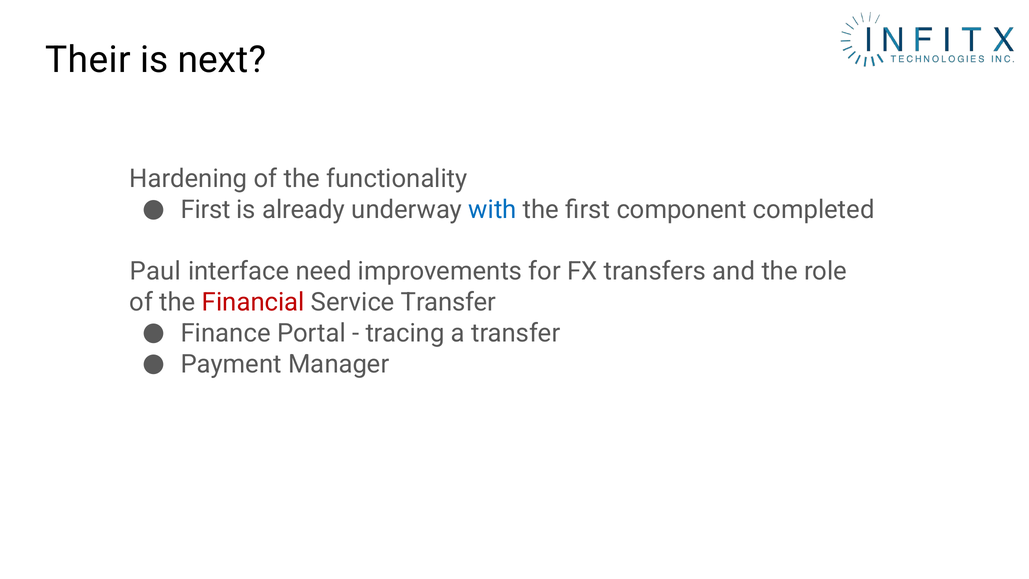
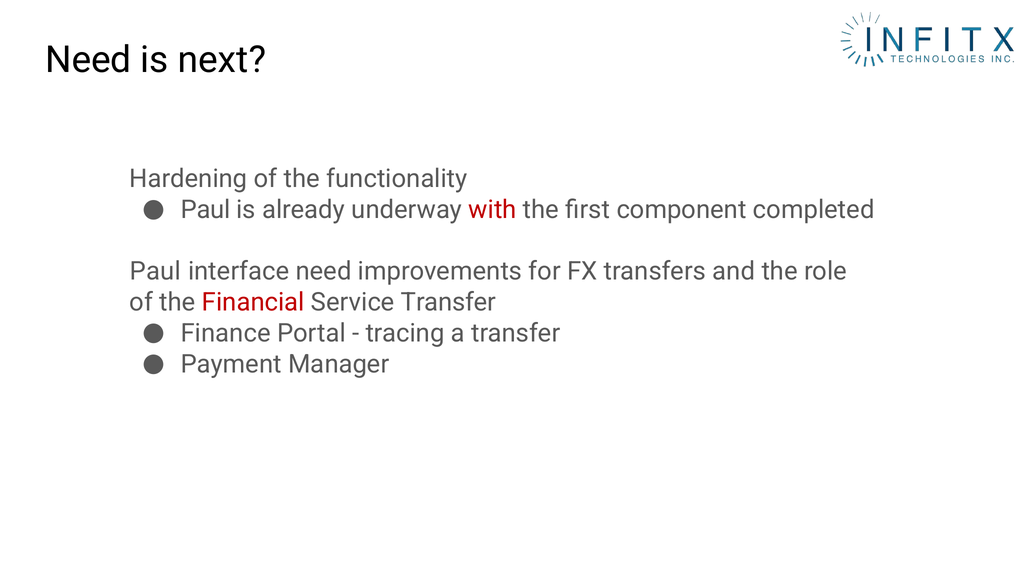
Their at (88, 60): Their -> Need
First at (206, 210): First -> Paul
with colour: blue -> red
